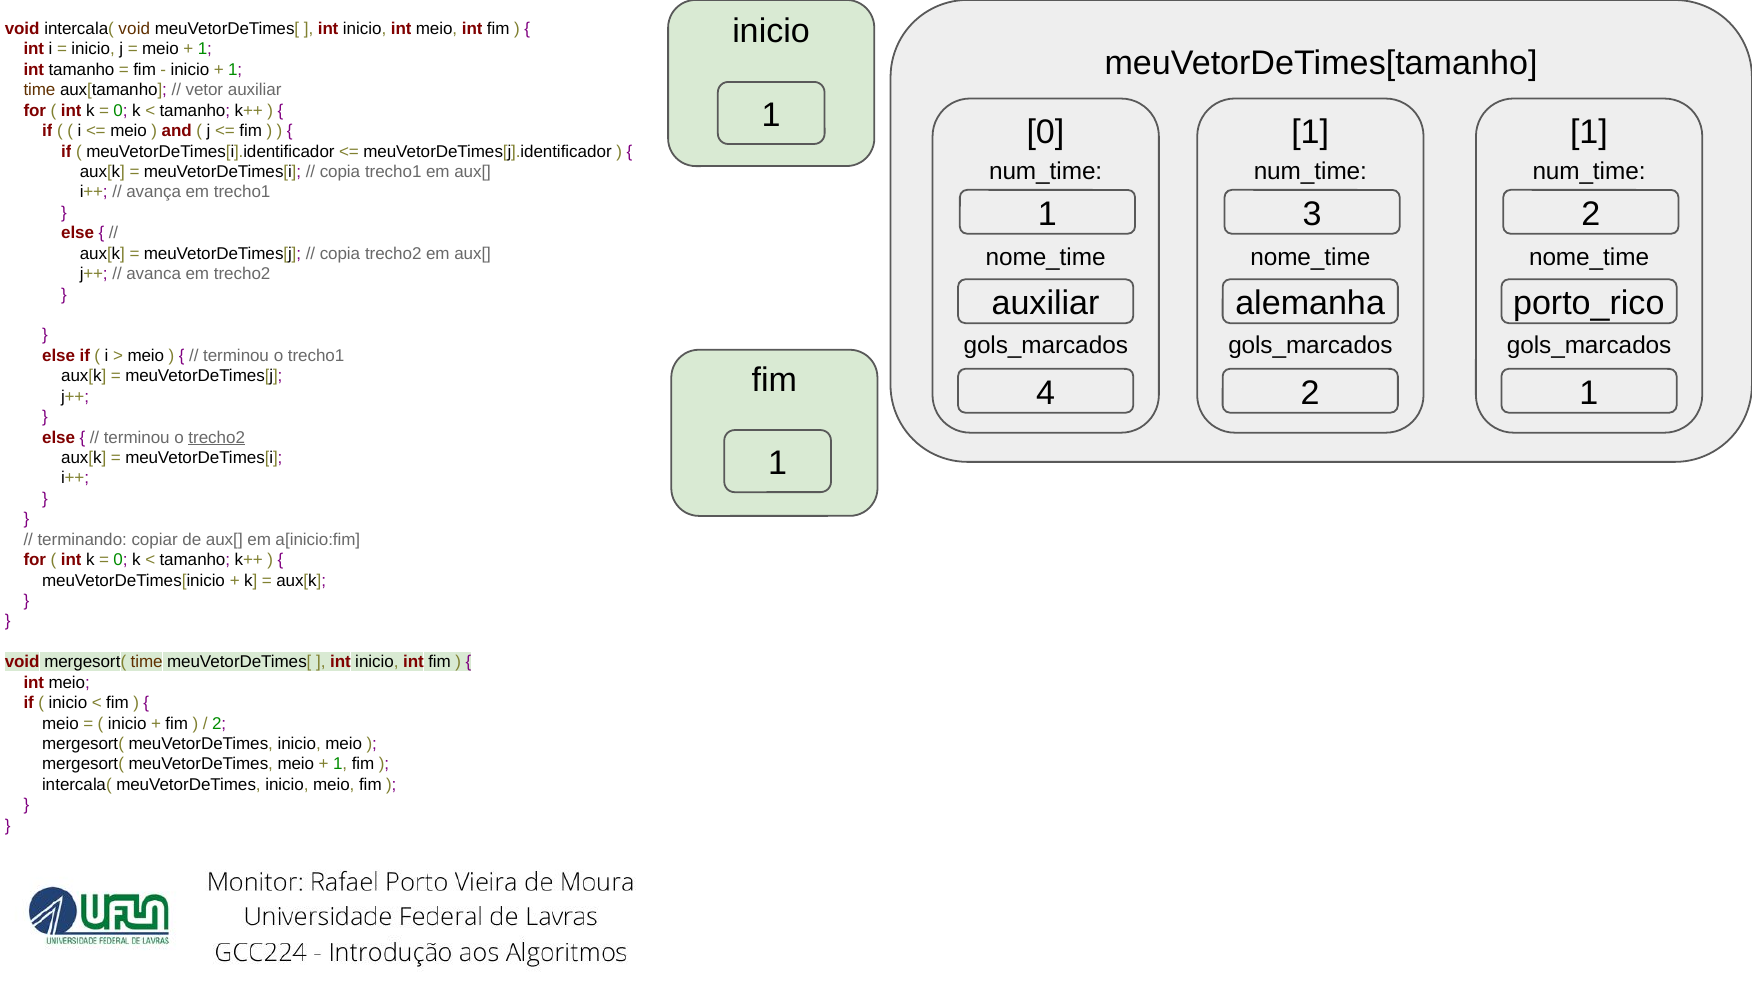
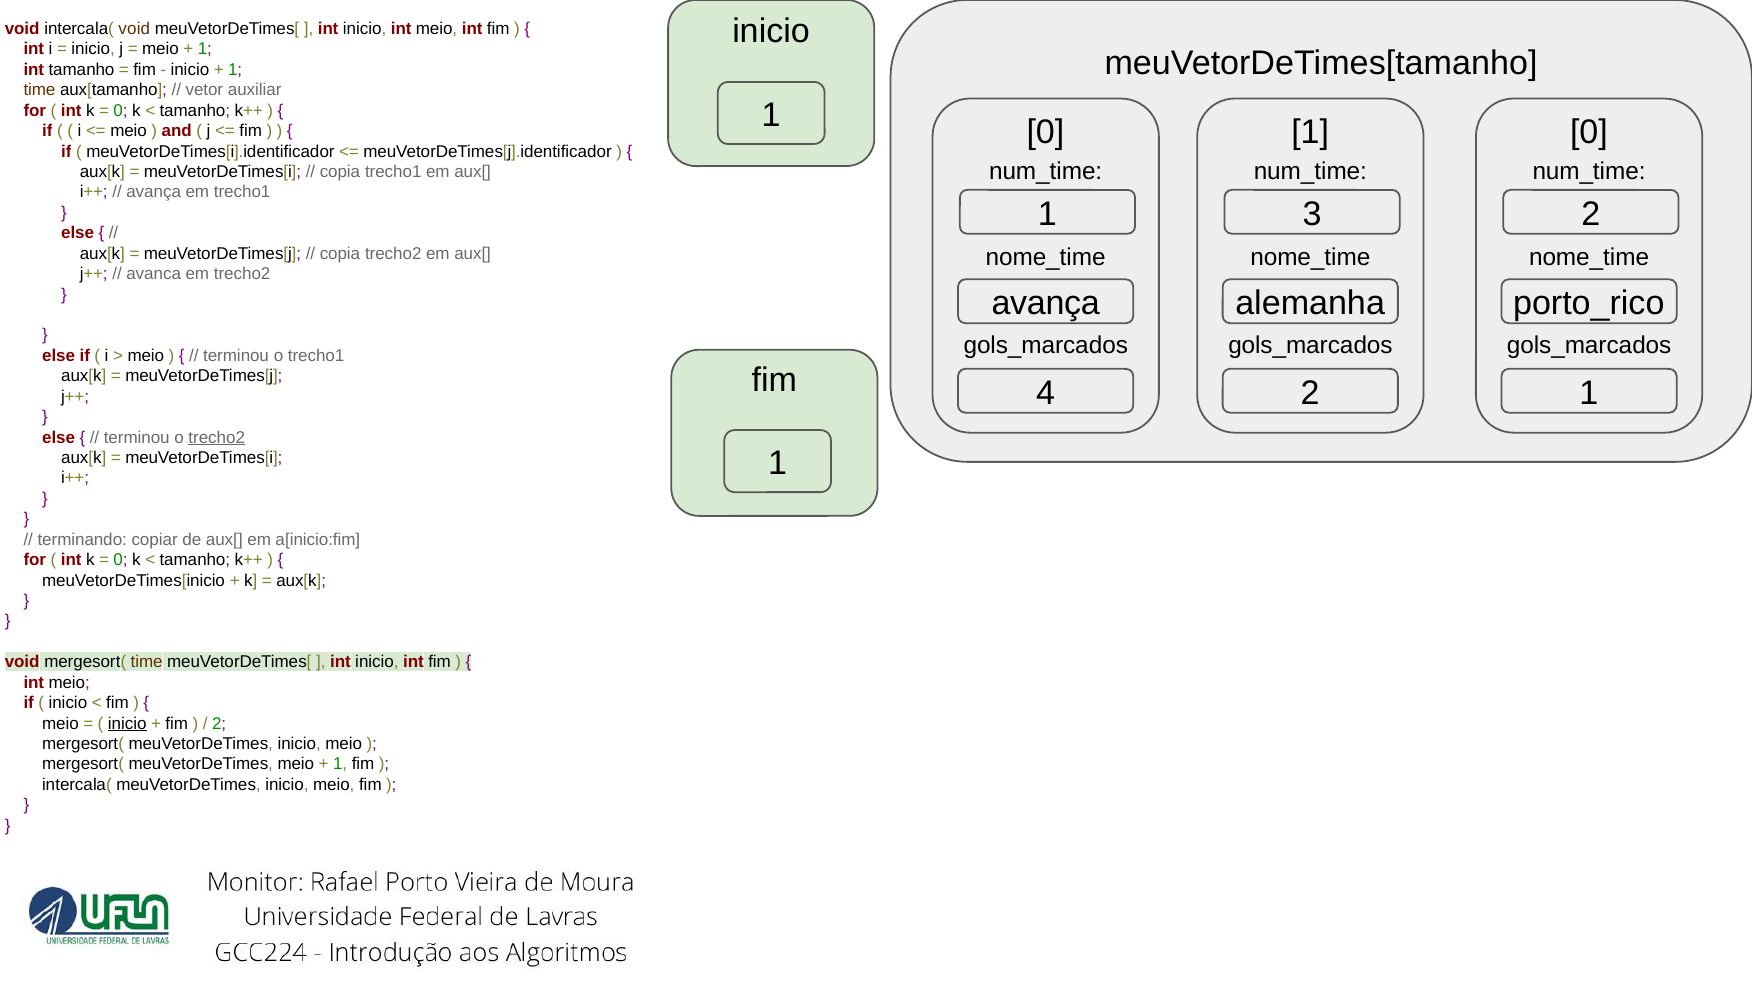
1 at (1589, 132): 1 -> 0
auxiliar at (1046, 303): auxiliar -> avança
inicio at (127, 723) underline: none -> present
